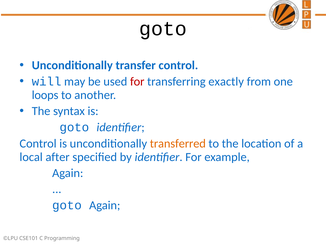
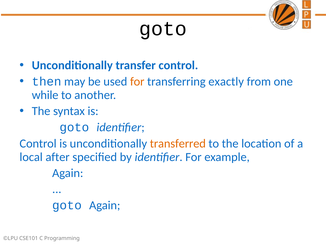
will: will -> then
for at (137, 82) colour: red -> orange
loops: loops -> while
